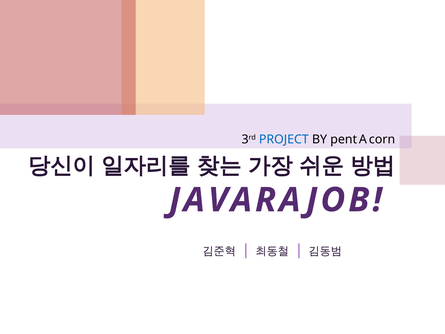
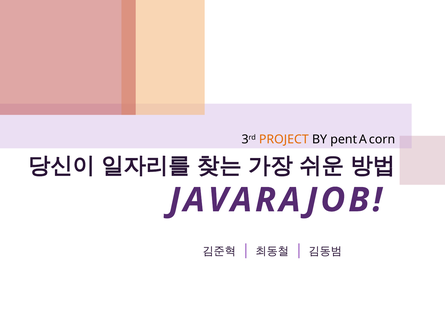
PROJECT colour: blue -> orange
